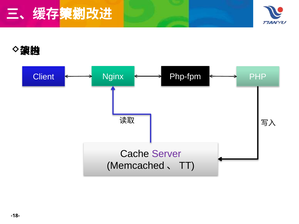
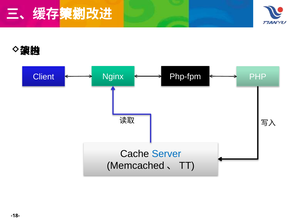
Server colour: purple -> blue
